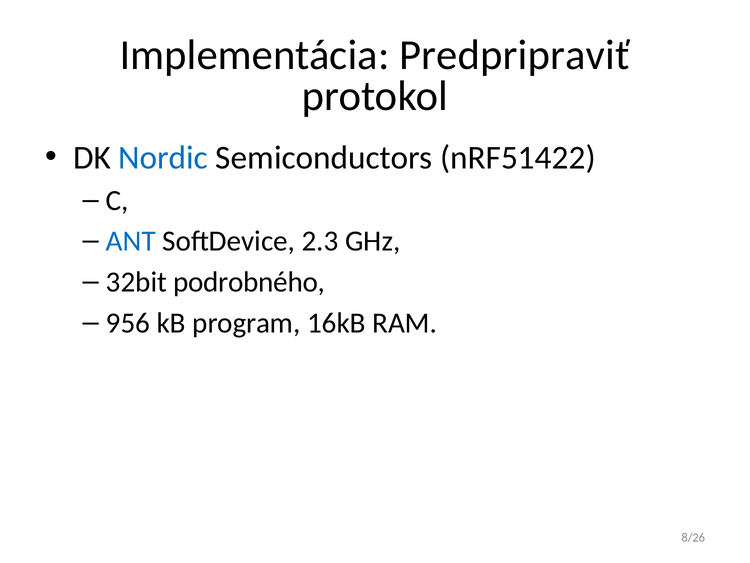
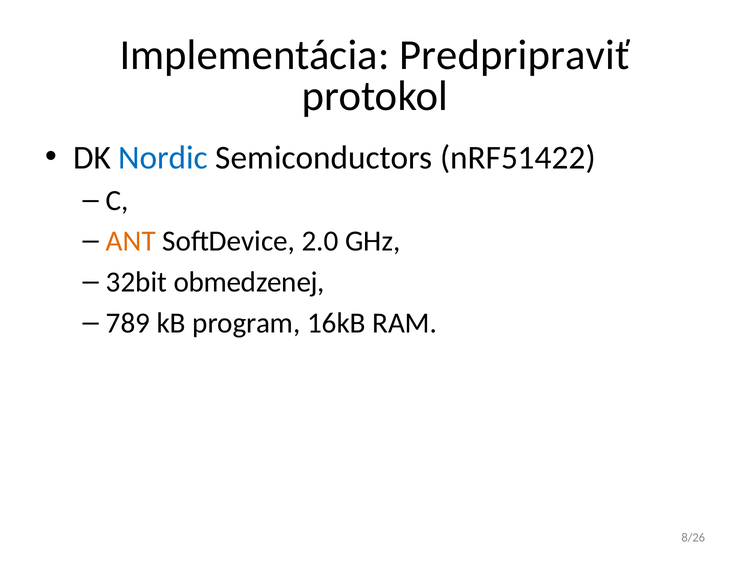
ANT colour: blue -> orange
2.3: 2.3 -> 2.0
podrobného: podrobného -> obmedzenej
956: 956 -> 789
